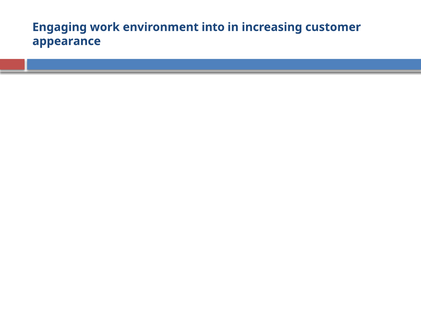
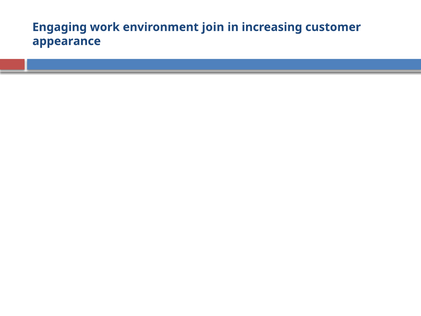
into: into -> join
